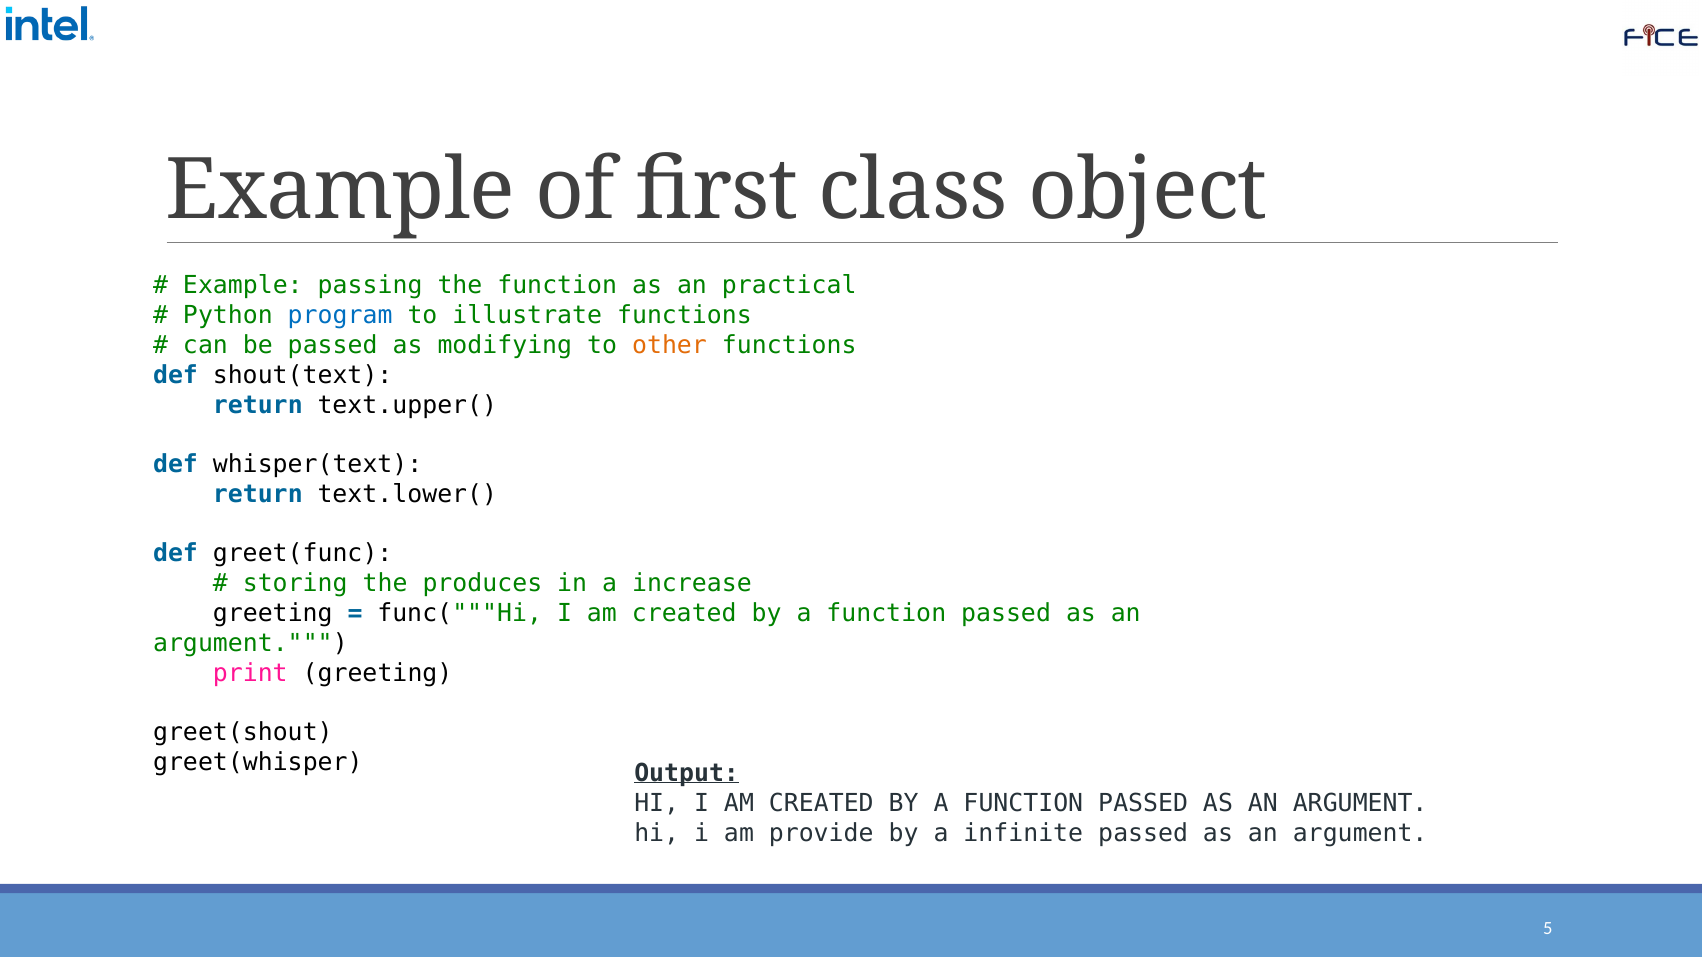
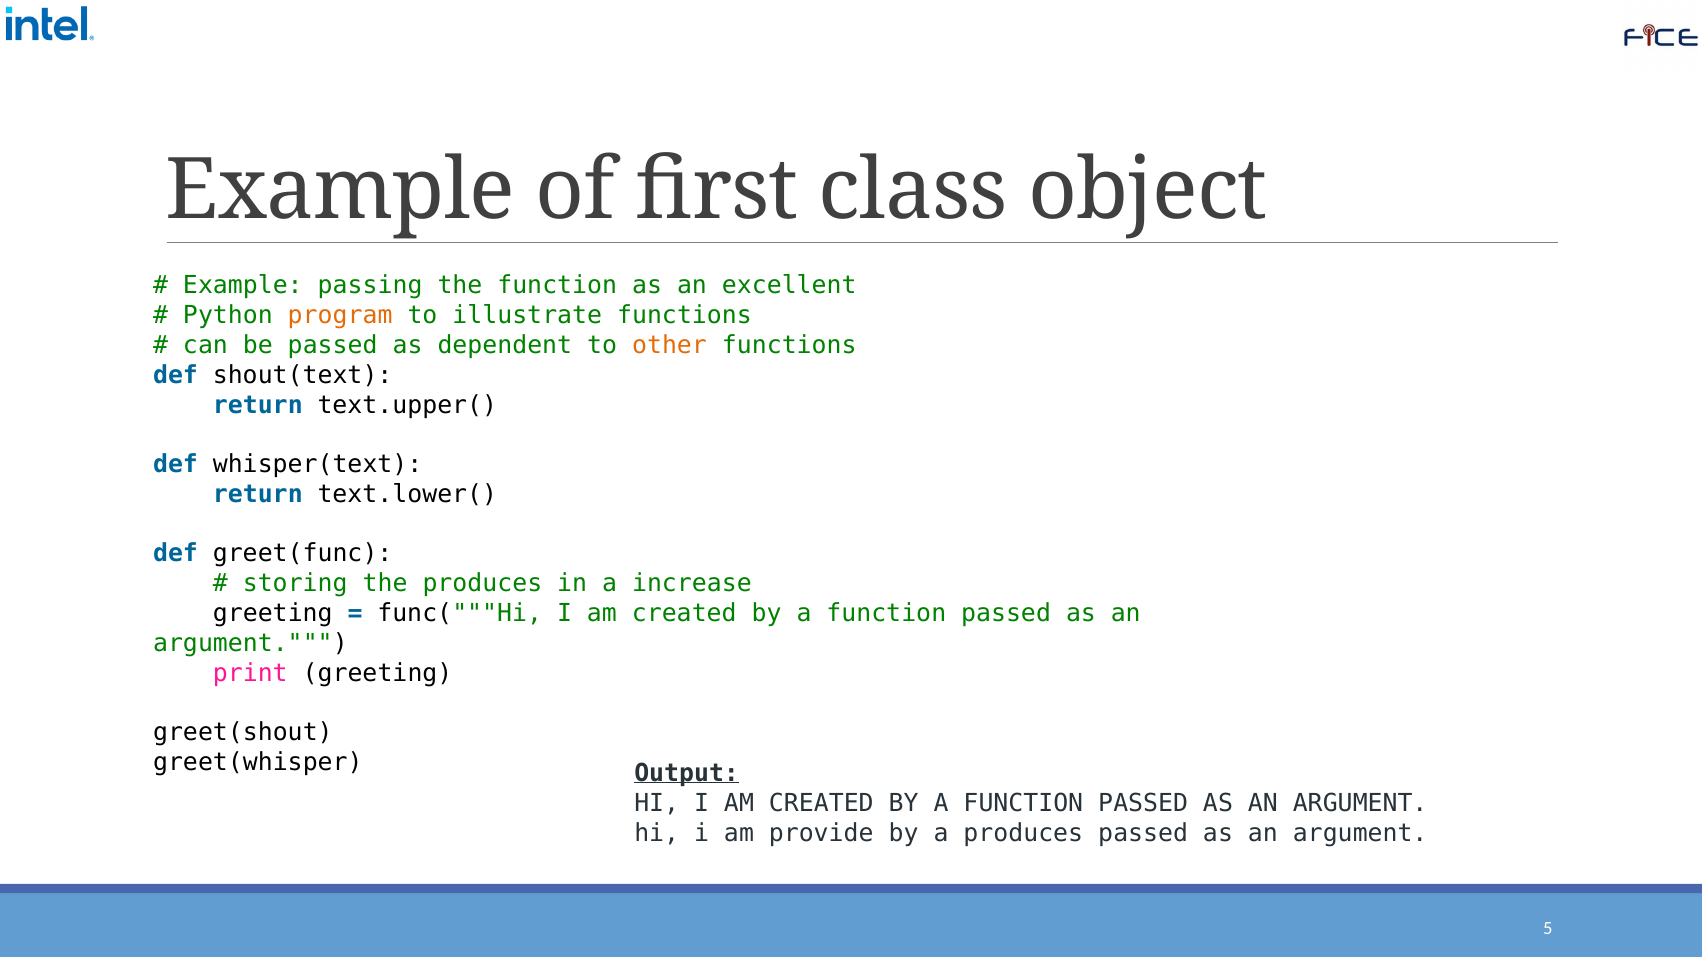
practical: practical -> excellent
program colour: blue -> orange
modifying: modifying -> dependent
a infinite: infinite -> produces
